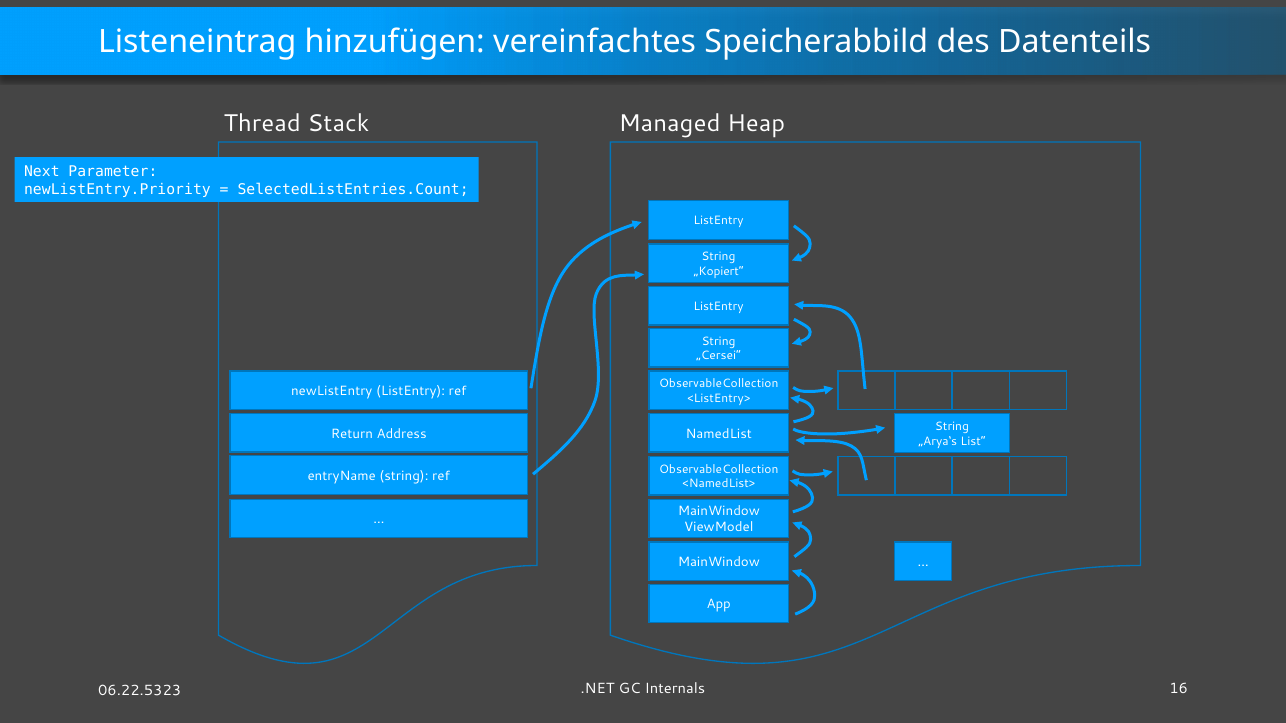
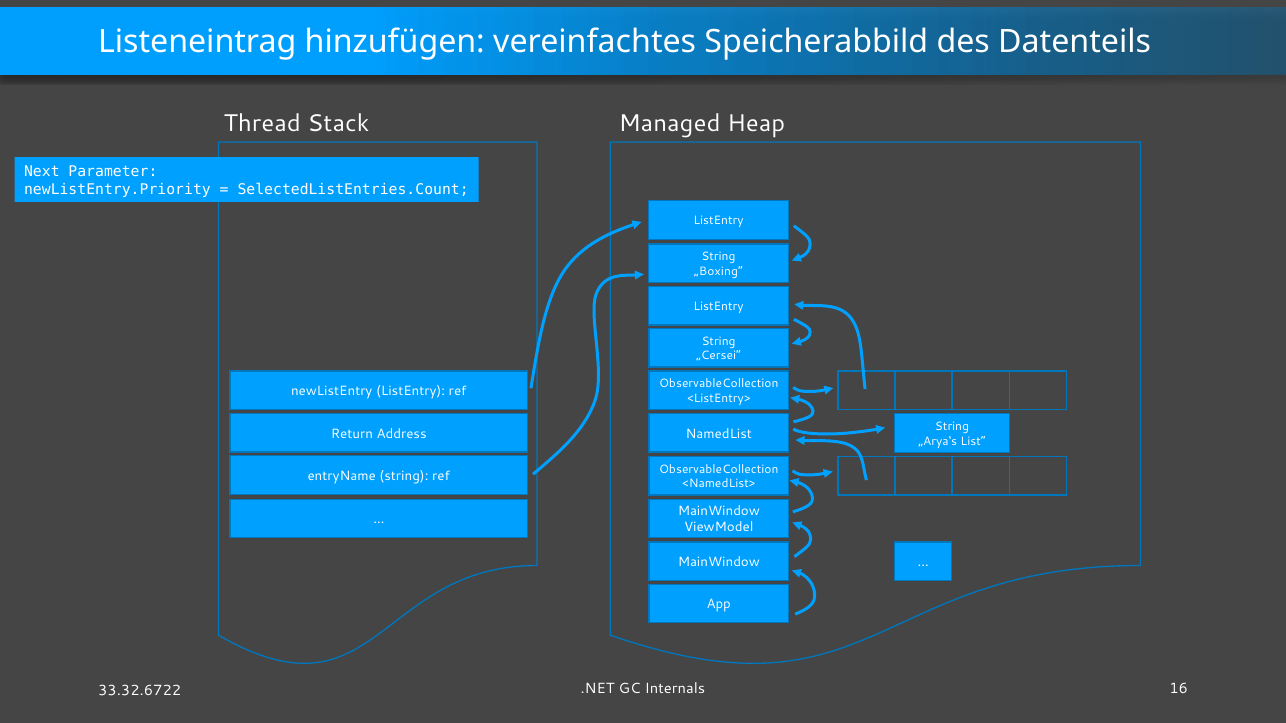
„Kopiert“: „Kopiert“ -> „Boxing“
06.22.5323: 06.22.5323 -> 33.32.6722
